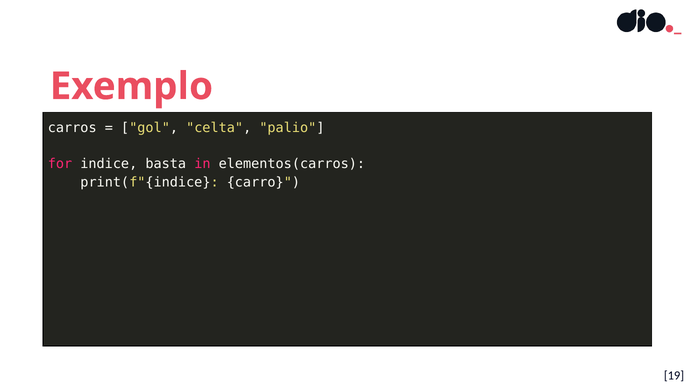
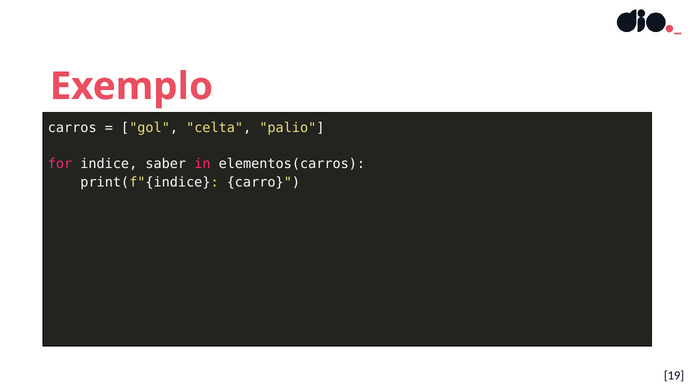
basta: basta -> saber
